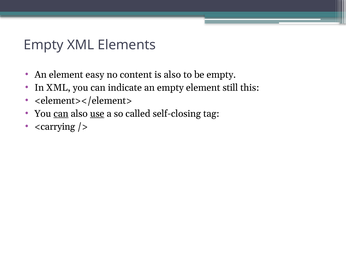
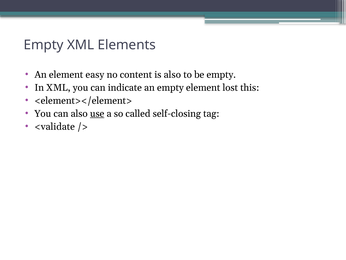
still: still -> lost
can at (61, 113) underline: present -> none
<carrying: <carrying -> <validate
